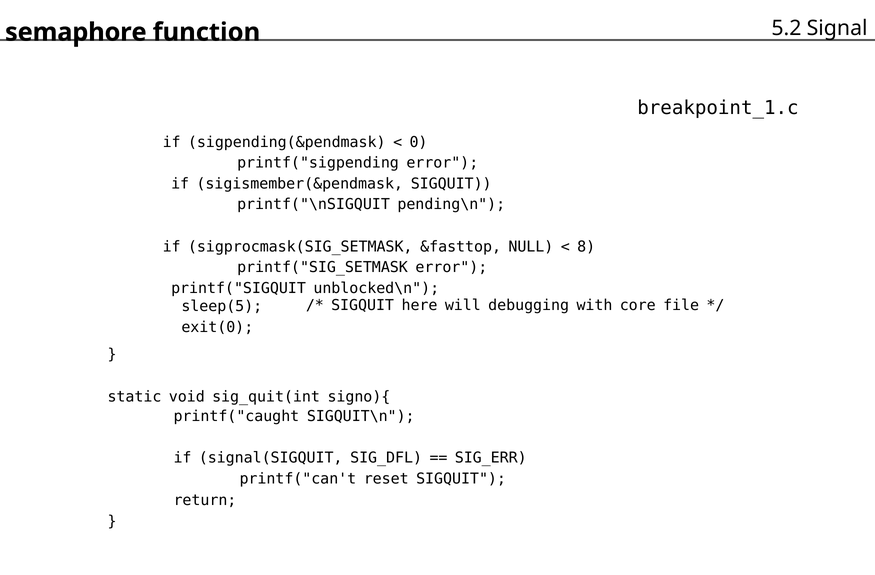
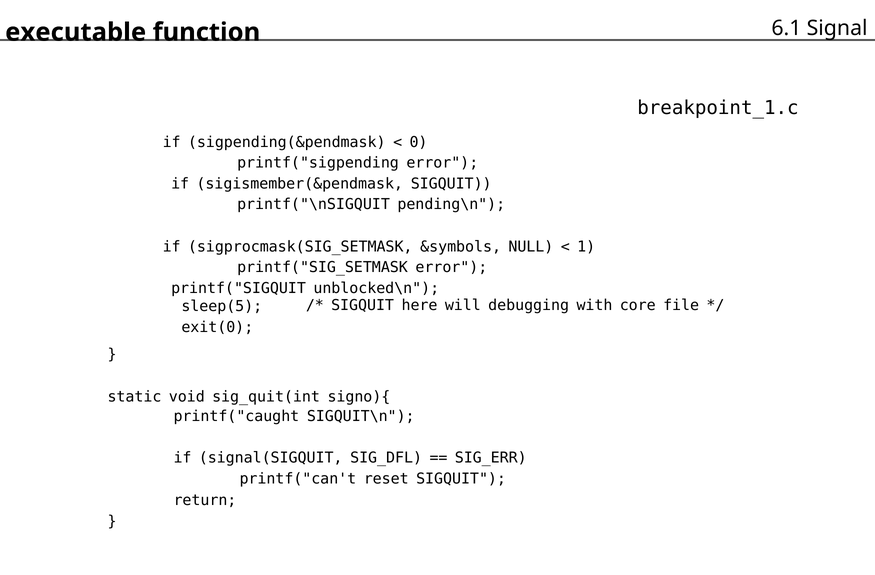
5.2: 5.2 -> 6.1
semaphore: semaphore -> executable
&fasttop: &fasttop -> &symbols
8: 8 -> 1
